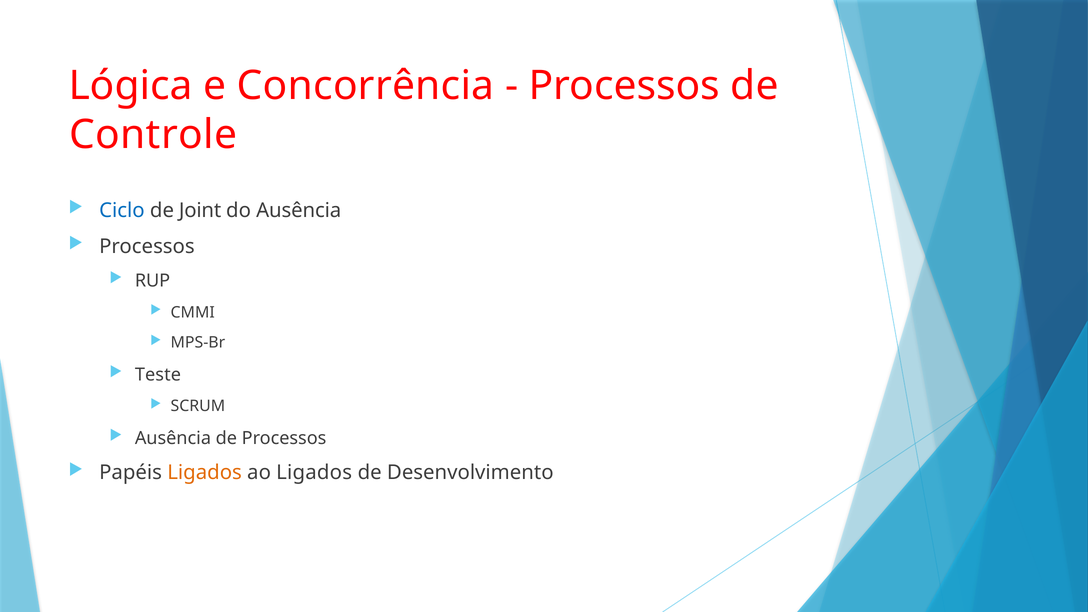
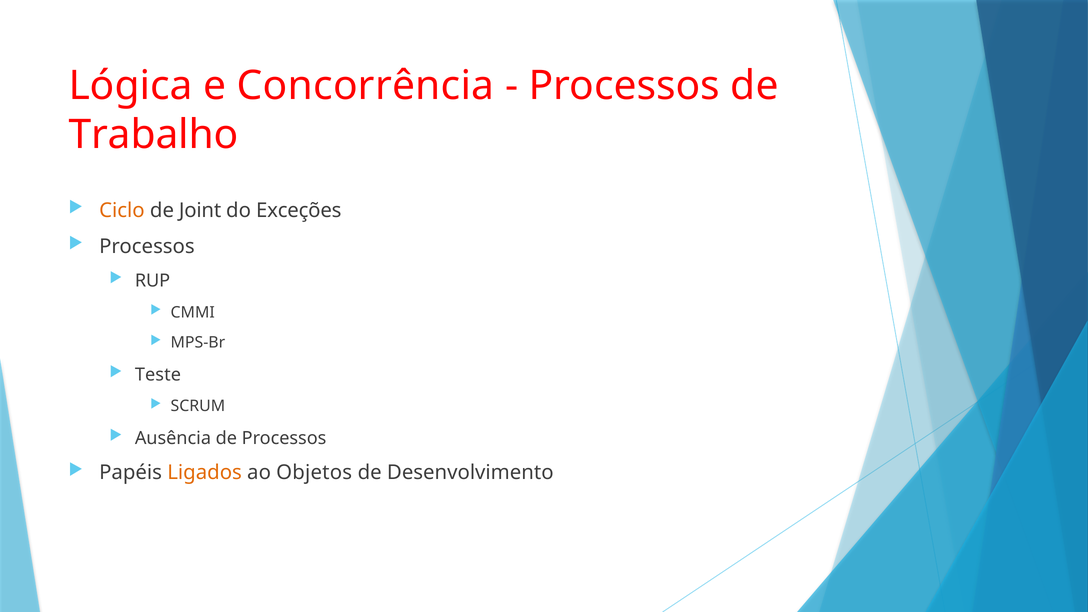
Controle: Controle -> Trabalho
Ciclo colour: blue -> orange
do Ausência: Ausência -> Exceções
ao Ligados: Ligados -> Objetos
